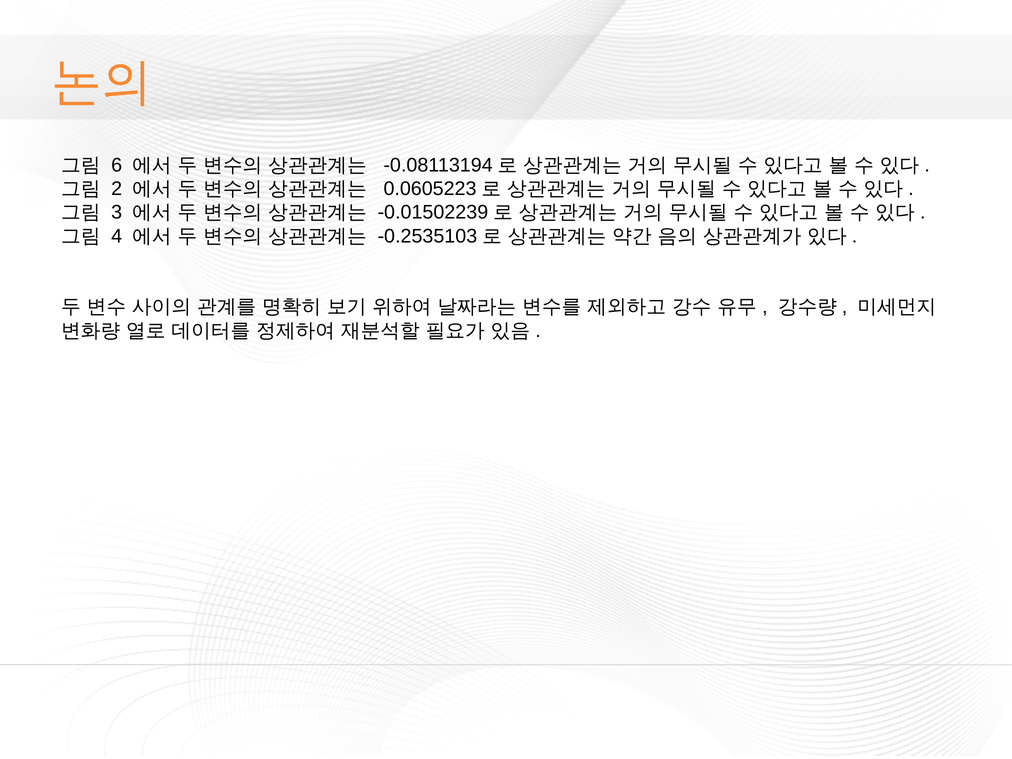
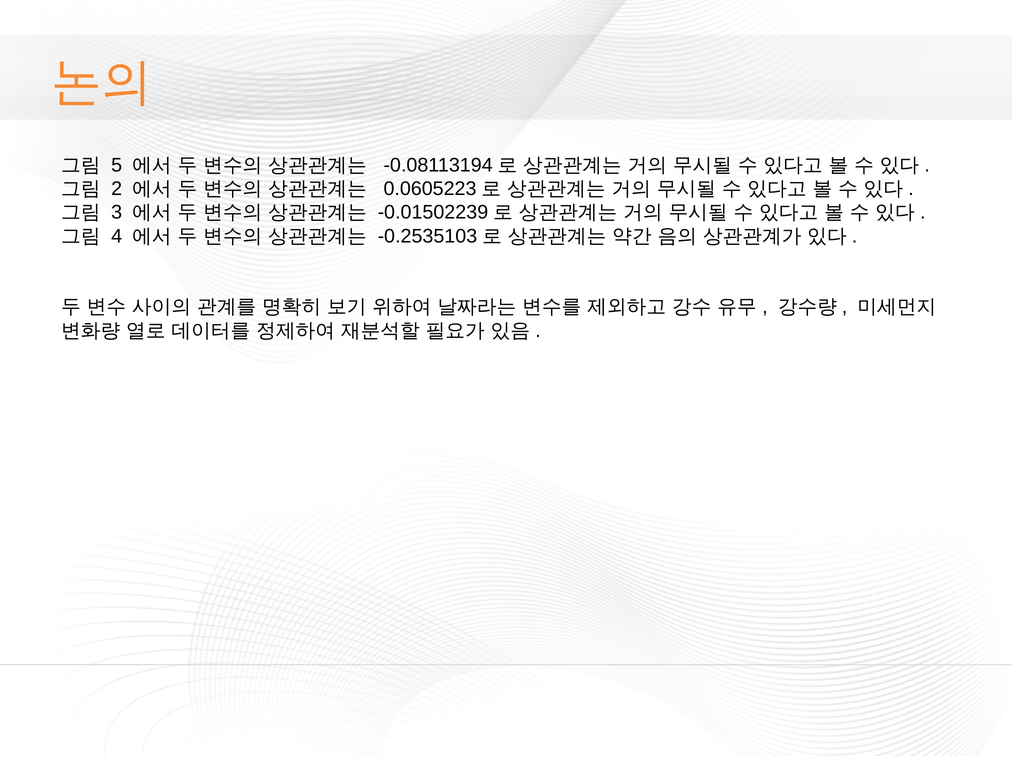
6: 6 -> 5
